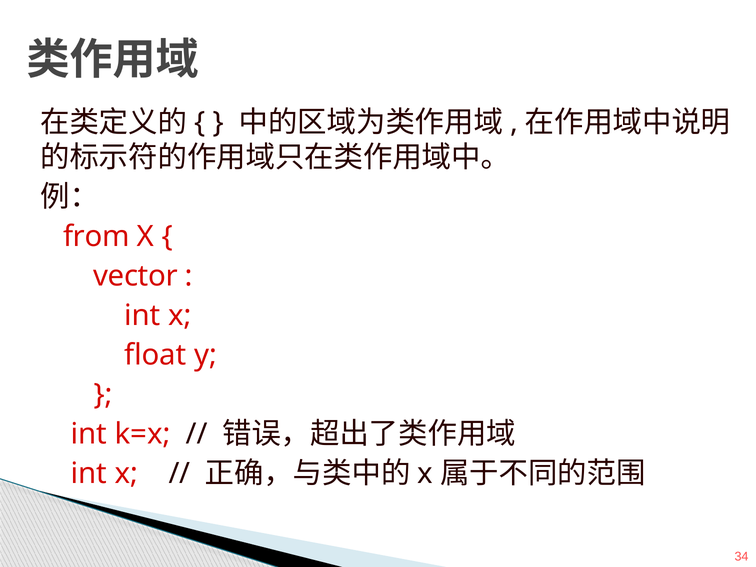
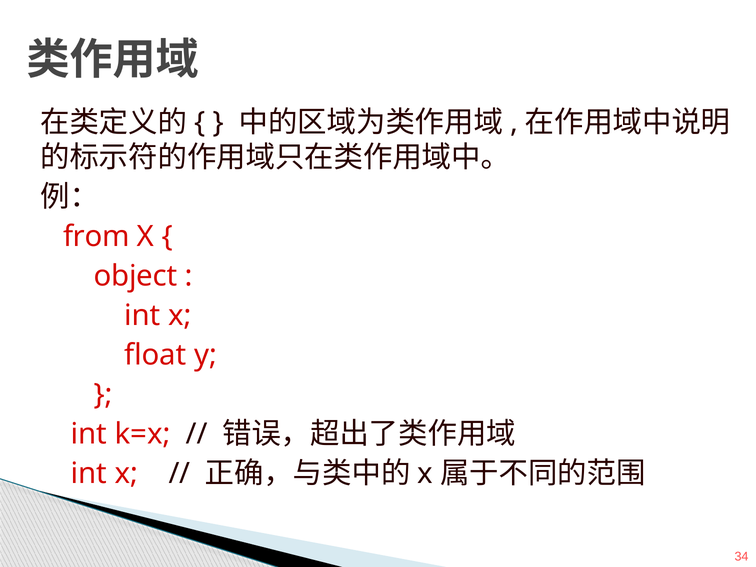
vector: vector -> object
